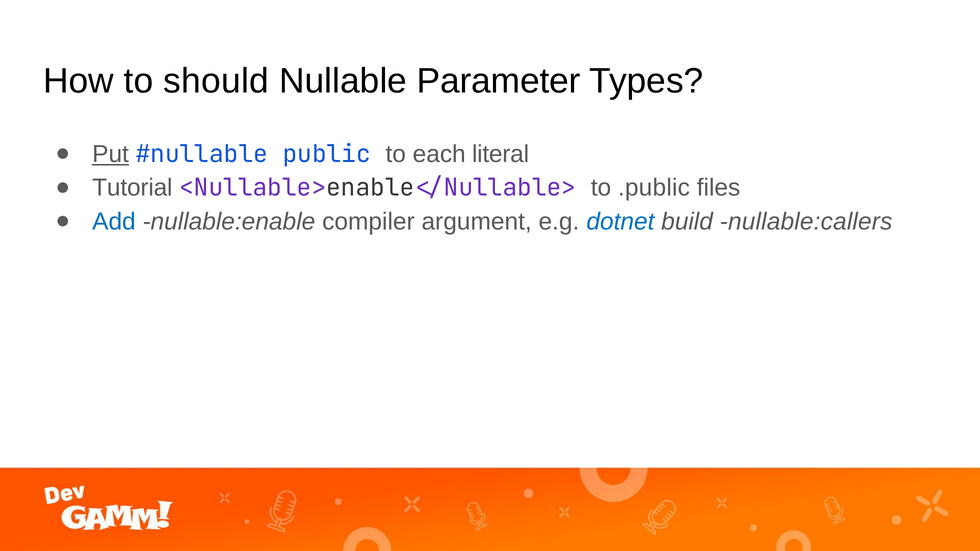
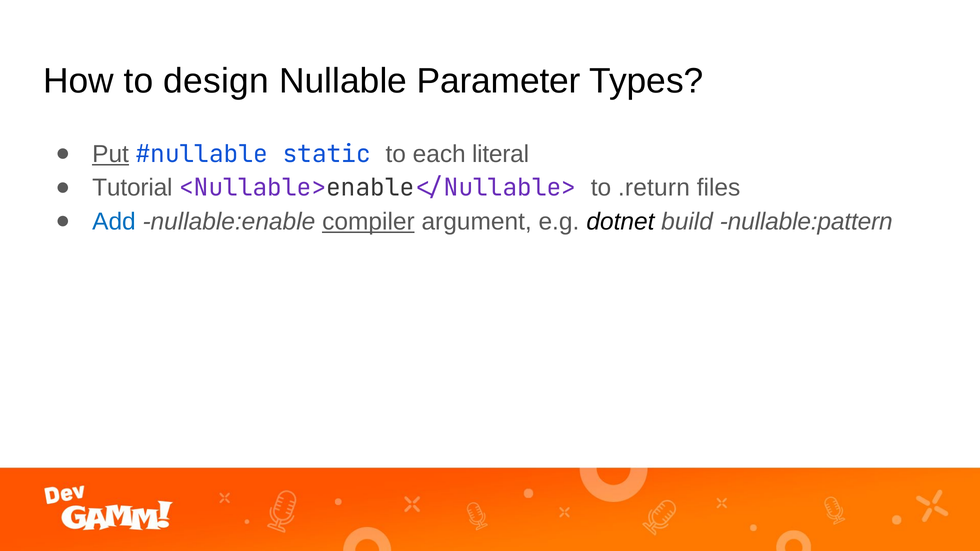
should: should -> design
public: public -> static
.public: .public -> .return
compiler underline: none -> present
dotnet colour: blue -> black
nullable:callers: nullable:callers -> nullable:pattern
